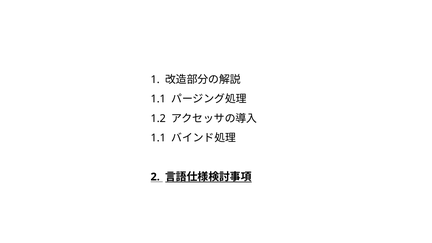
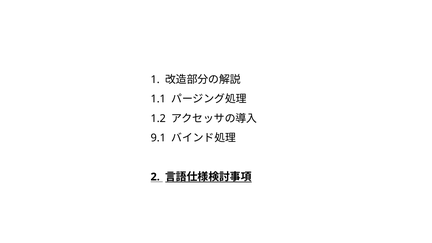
1.1 at (158, 138): 1.1 -> 9.1
